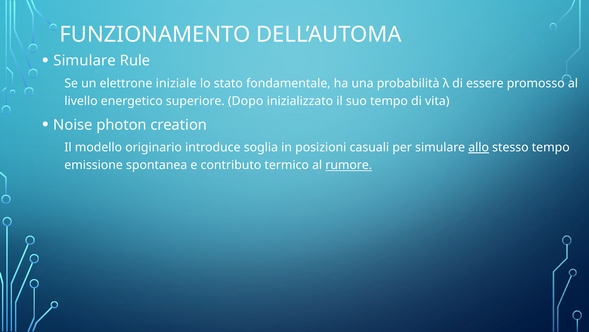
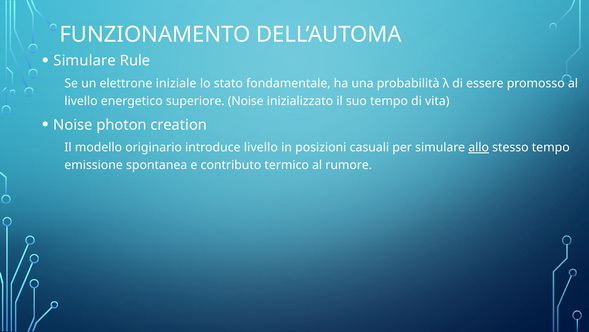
superiore Dopo: Dopo -> Noise
introduce soglia: soglia -> livello
rumore underline: present -> none
